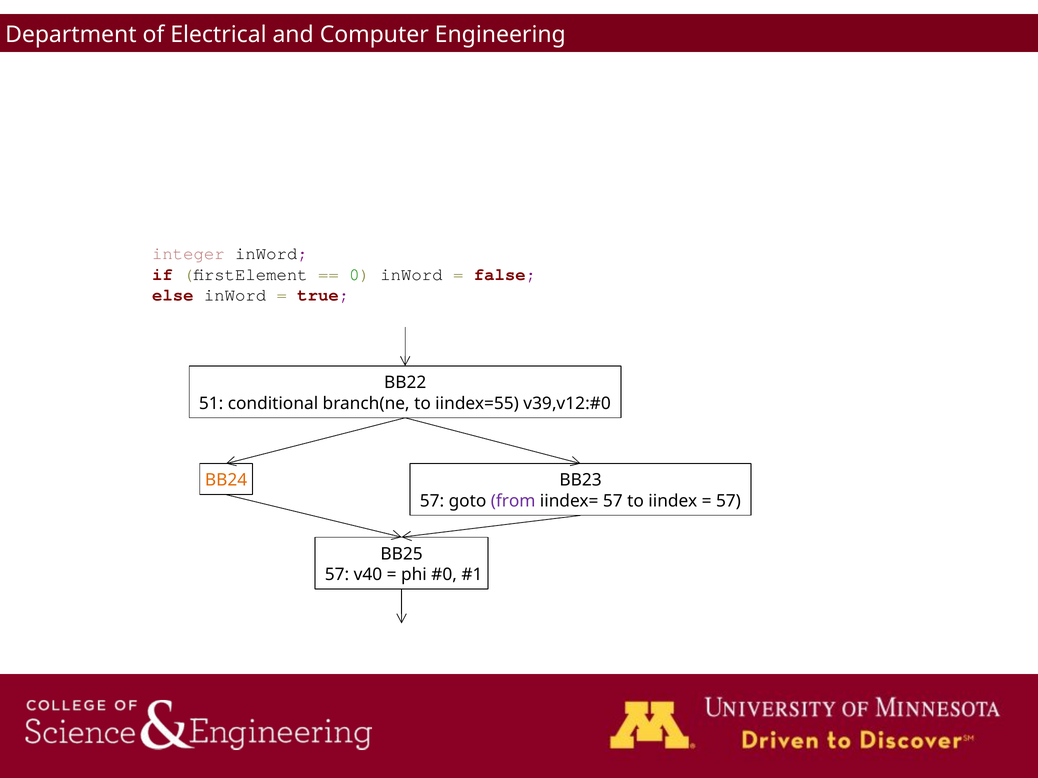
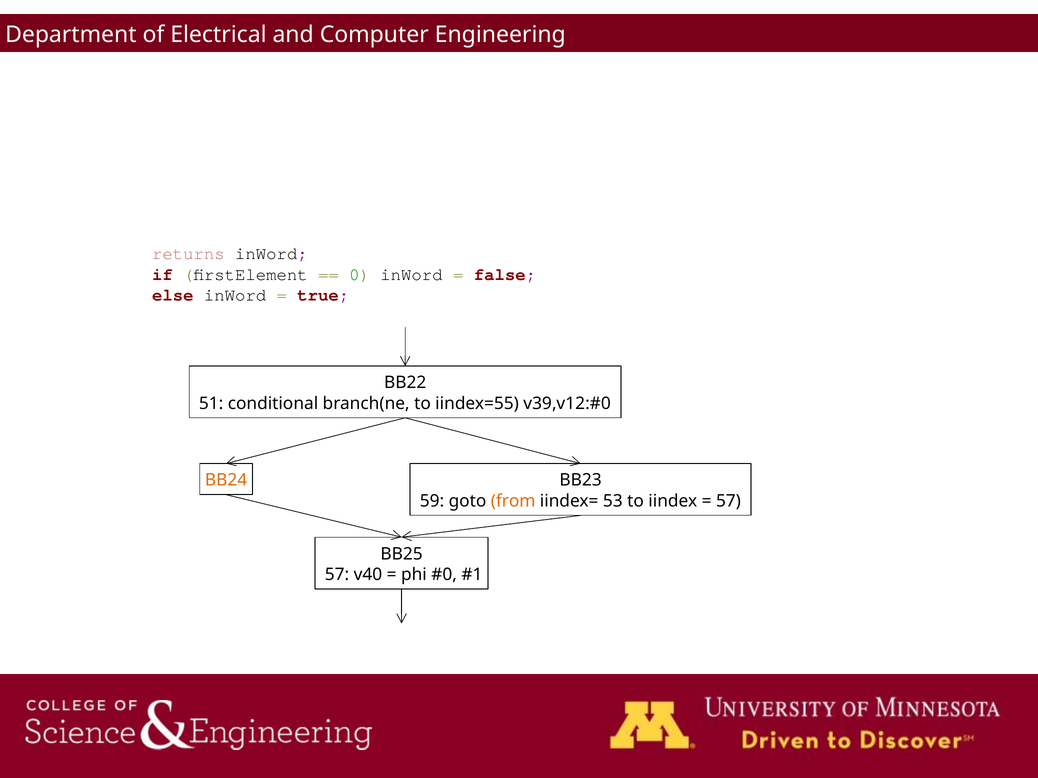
integer: integer -> returns
57 at (432, 501): 57 -> 59
from colour: purple -> orange
iindex= 57: 57 -> 53
